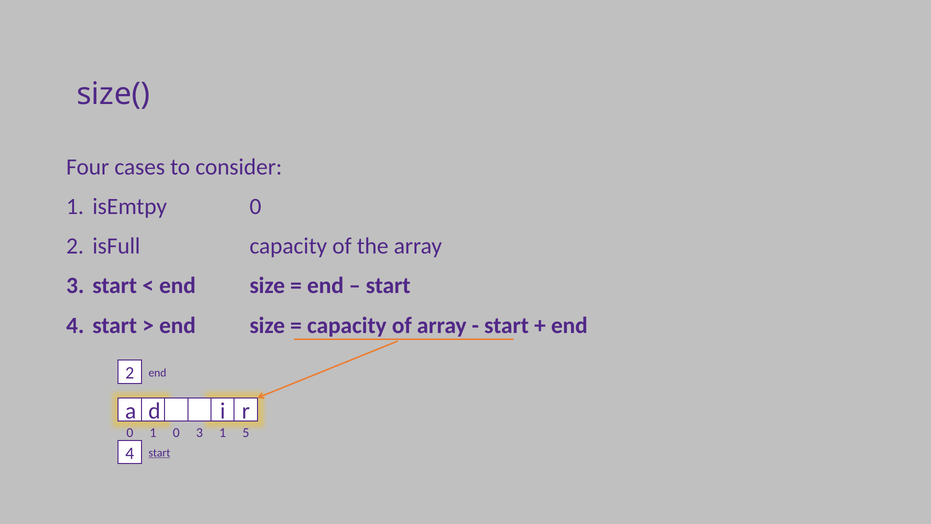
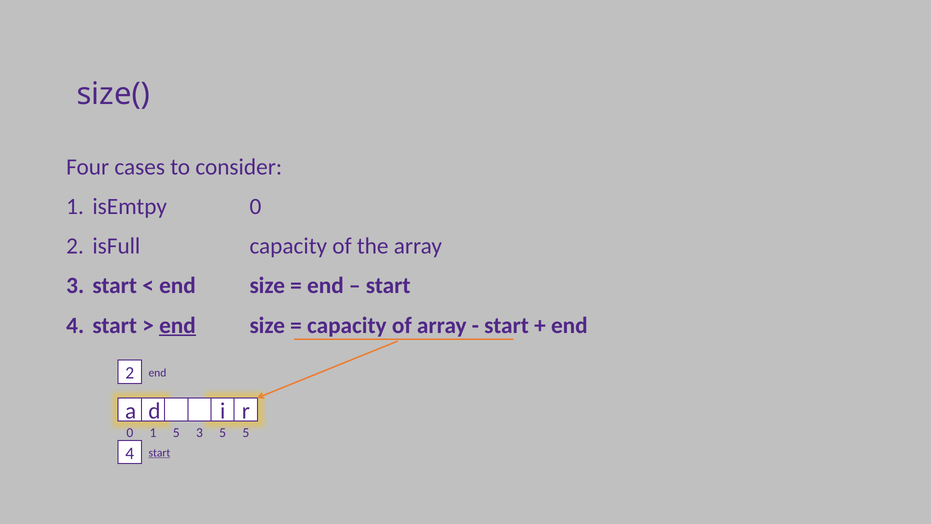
end at (177, 325) underline: none -> present
1 0: 0 -> 5
3 1: 1 -> 5
